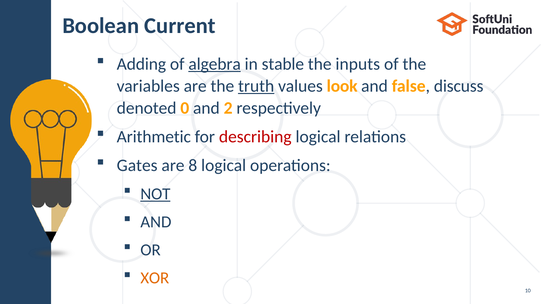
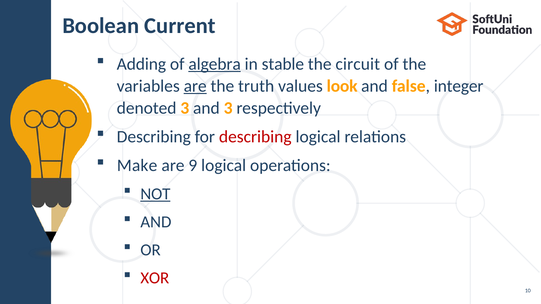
inputs: inputs -> circuit
are at (195, 86) underline: none -> present
truth underline: present -> none
discuss: discuss -> integer
denoted 0: 0 -> 3
and 2: 2 -> 3
Arithmetic at (154, 137): Arithmetic -> Describing
Gates: Gates -> Make
8: 8 -> 9
XOR colour: orange -> red
